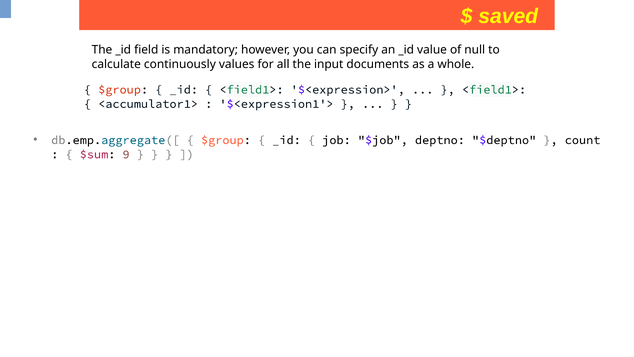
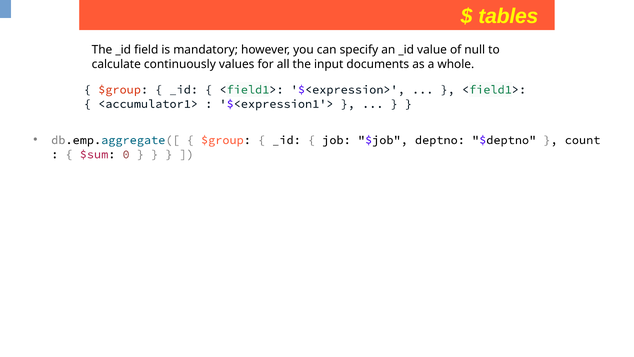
saved: saved -> tables
9: 9 -> 0
